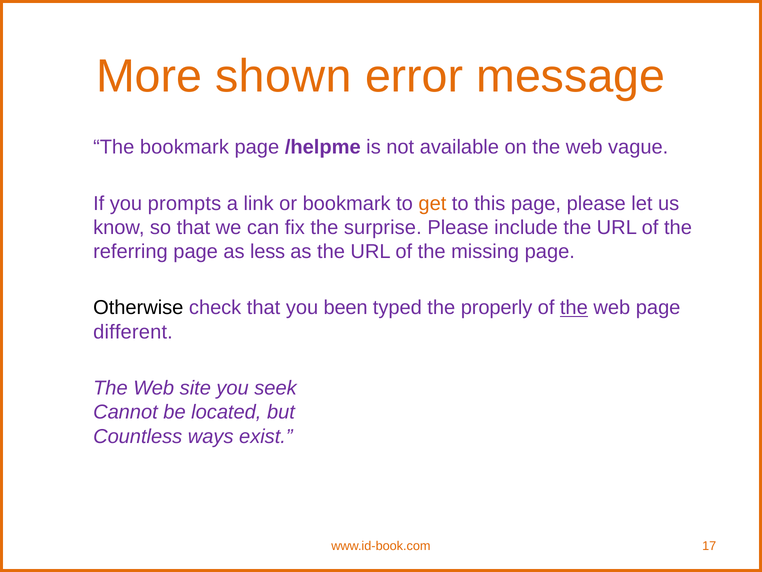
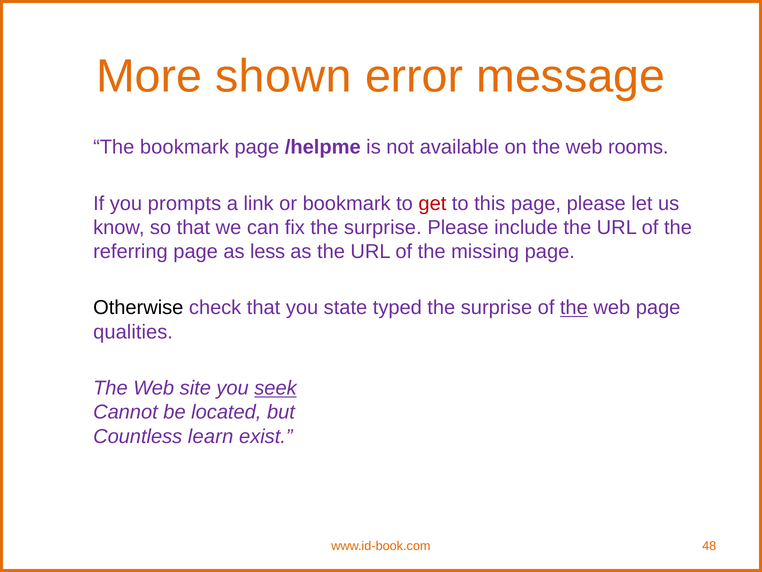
vague: vague -> rooms
get colour: orange -> red
been: been -> state
typed the properly: properly -> surprise
different: different -> qualities
seek underline: none -> present
ways: ways -> learn
17: 17 -> 48
